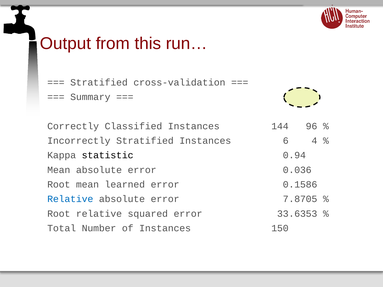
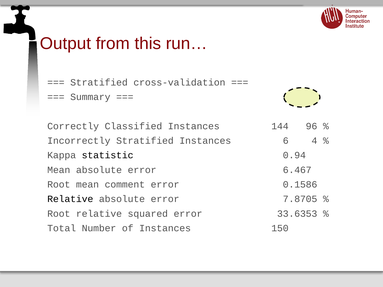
0.036: 0.036 -> 6.467
learned: learned -> comment
Relative at (70, 199) colour: blue -> black
